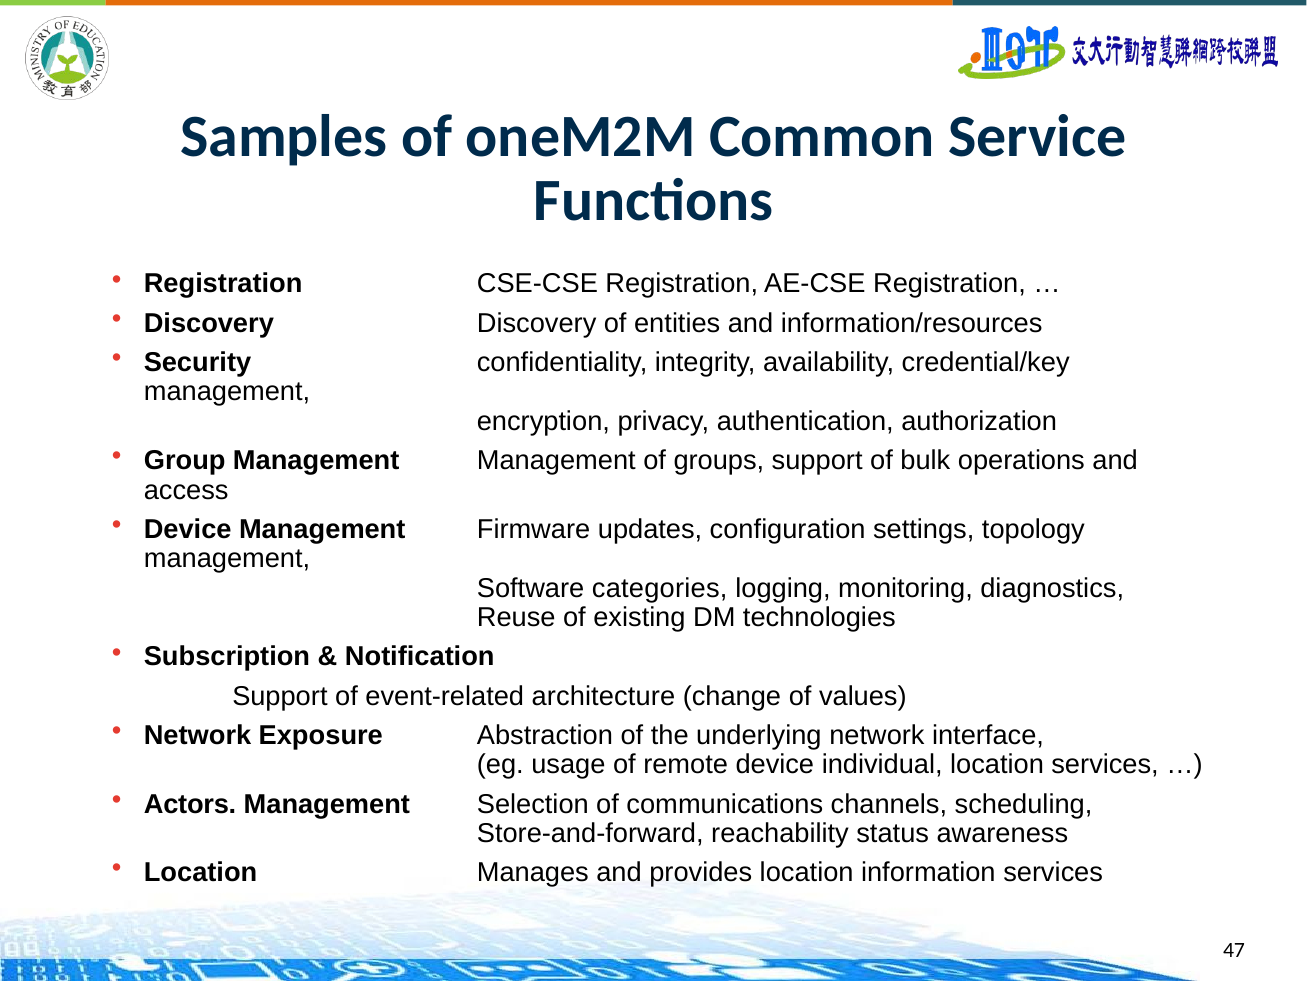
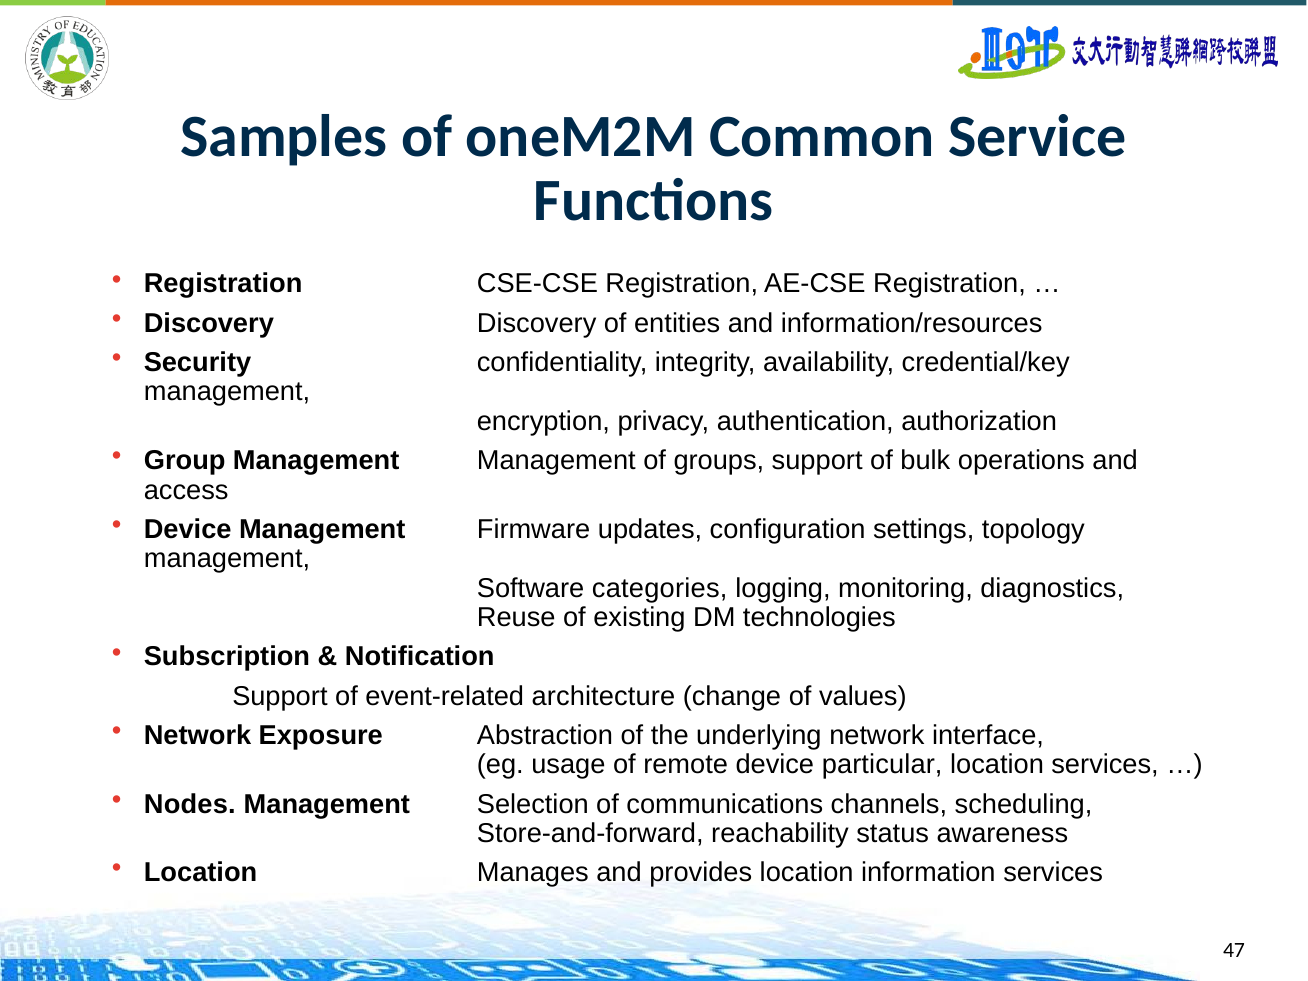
individual: individual -> particular
Actors: Actors -> Nodes
